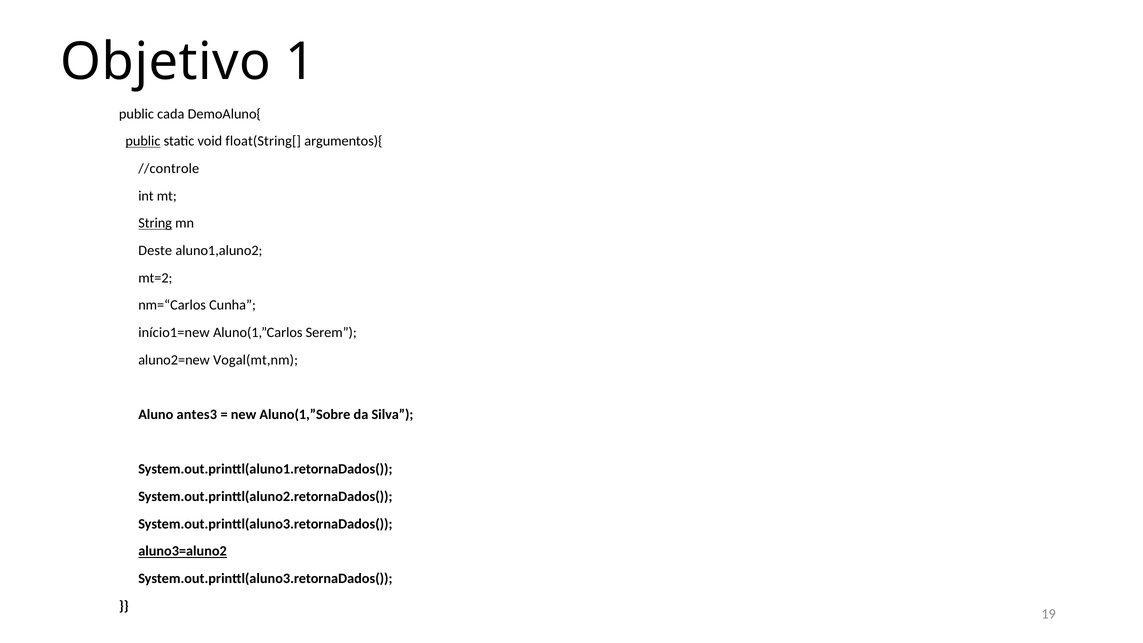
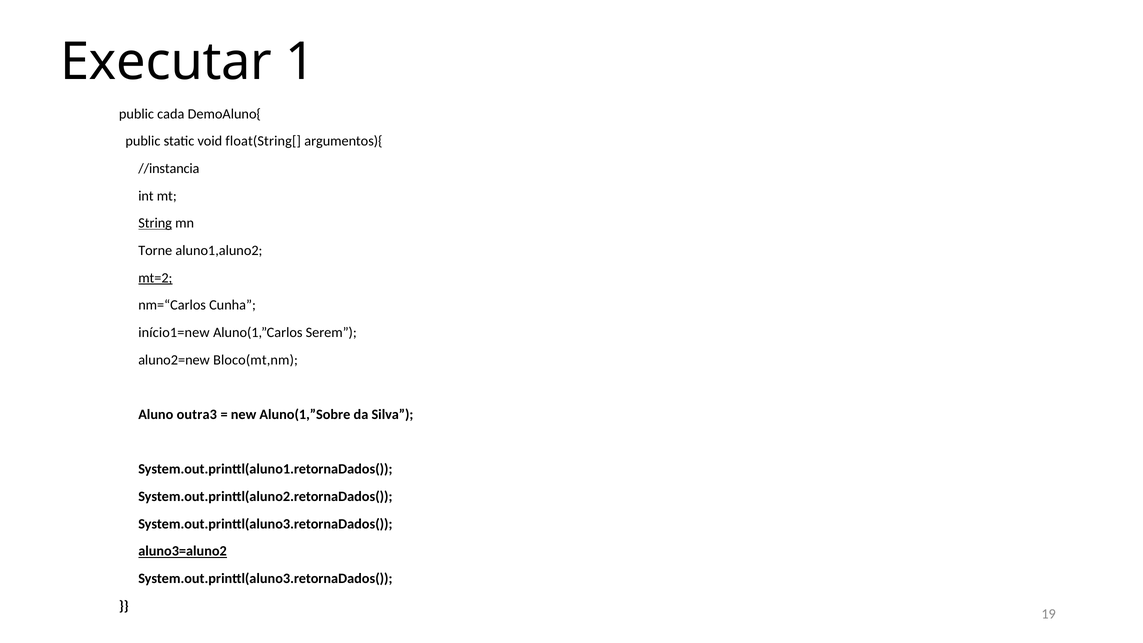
Objetivo: Objetivo -> Executar
public at (143, 141) underline: present -> none
//controle: //controle -> //instancia
Deste: Deste -> Torne
mt=2 underline: none -> present
Vogal(mt,nm: Vogal(mt,nm -> Bloco(mt,nm
antes3: antes3 -> outra3
